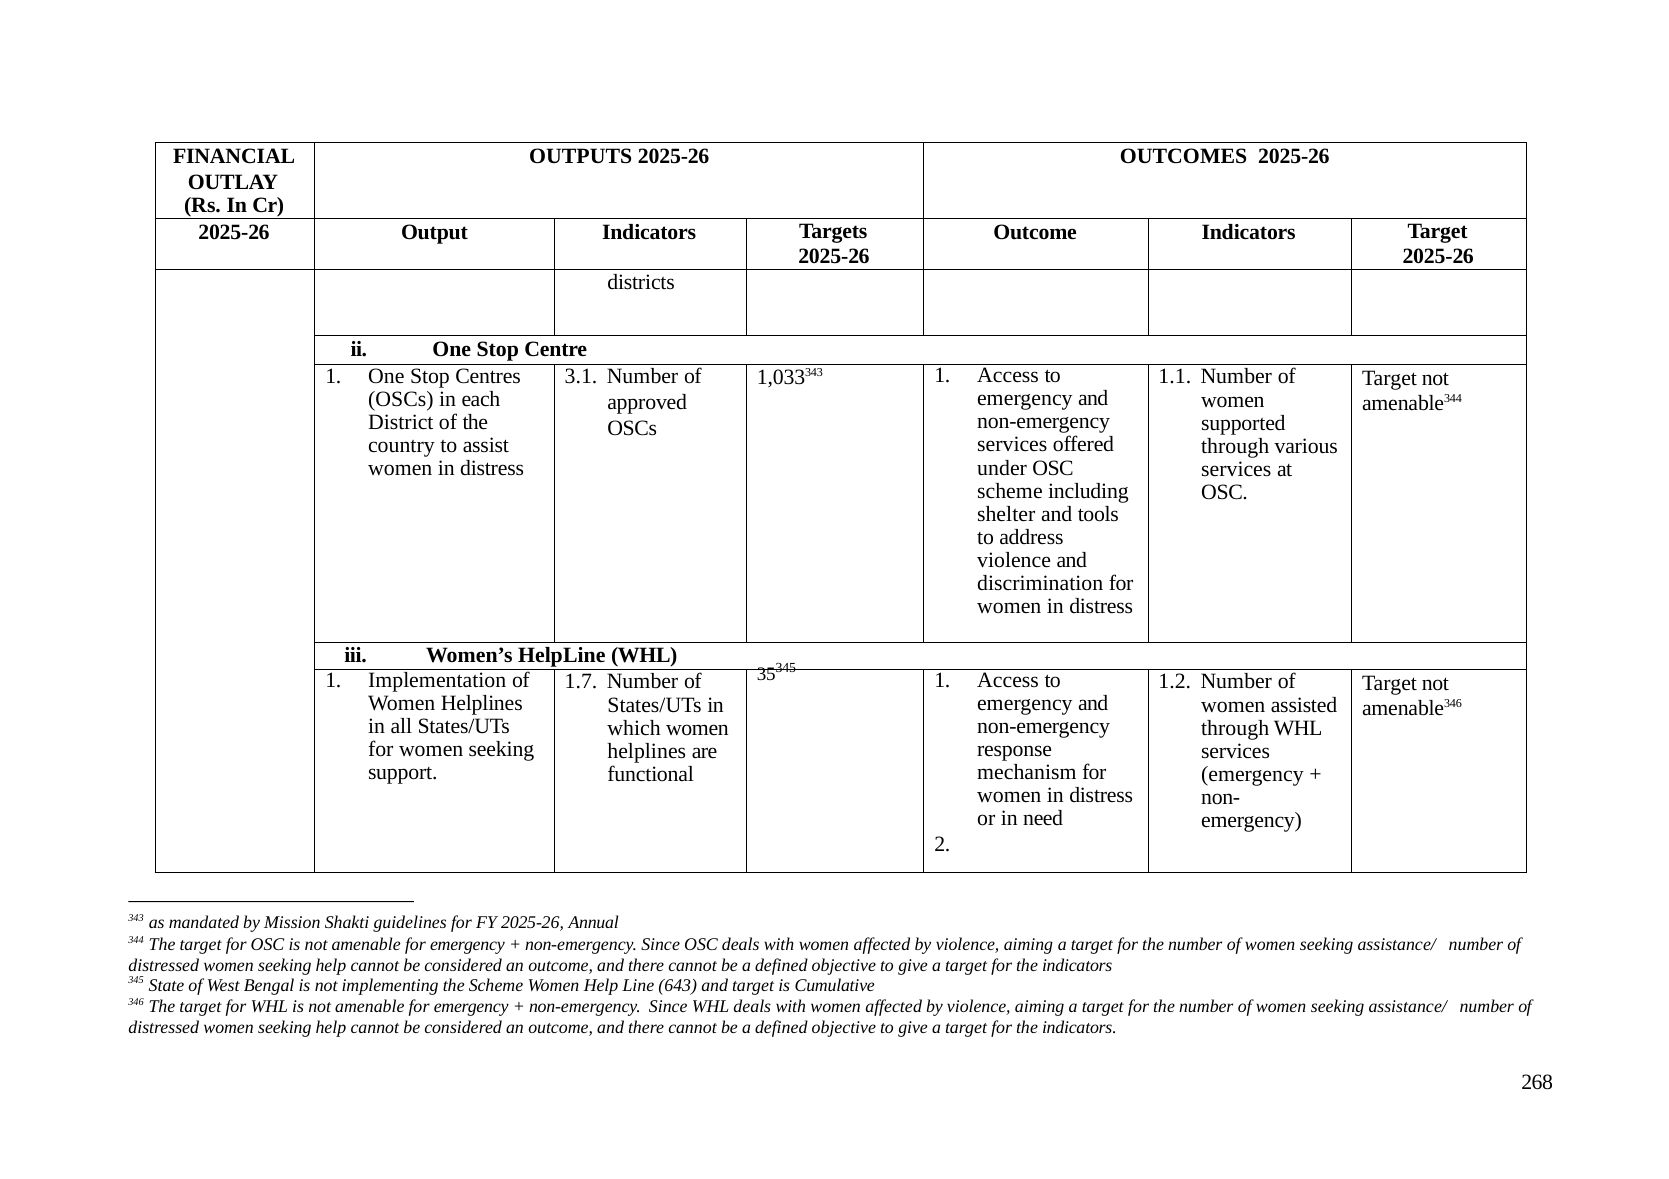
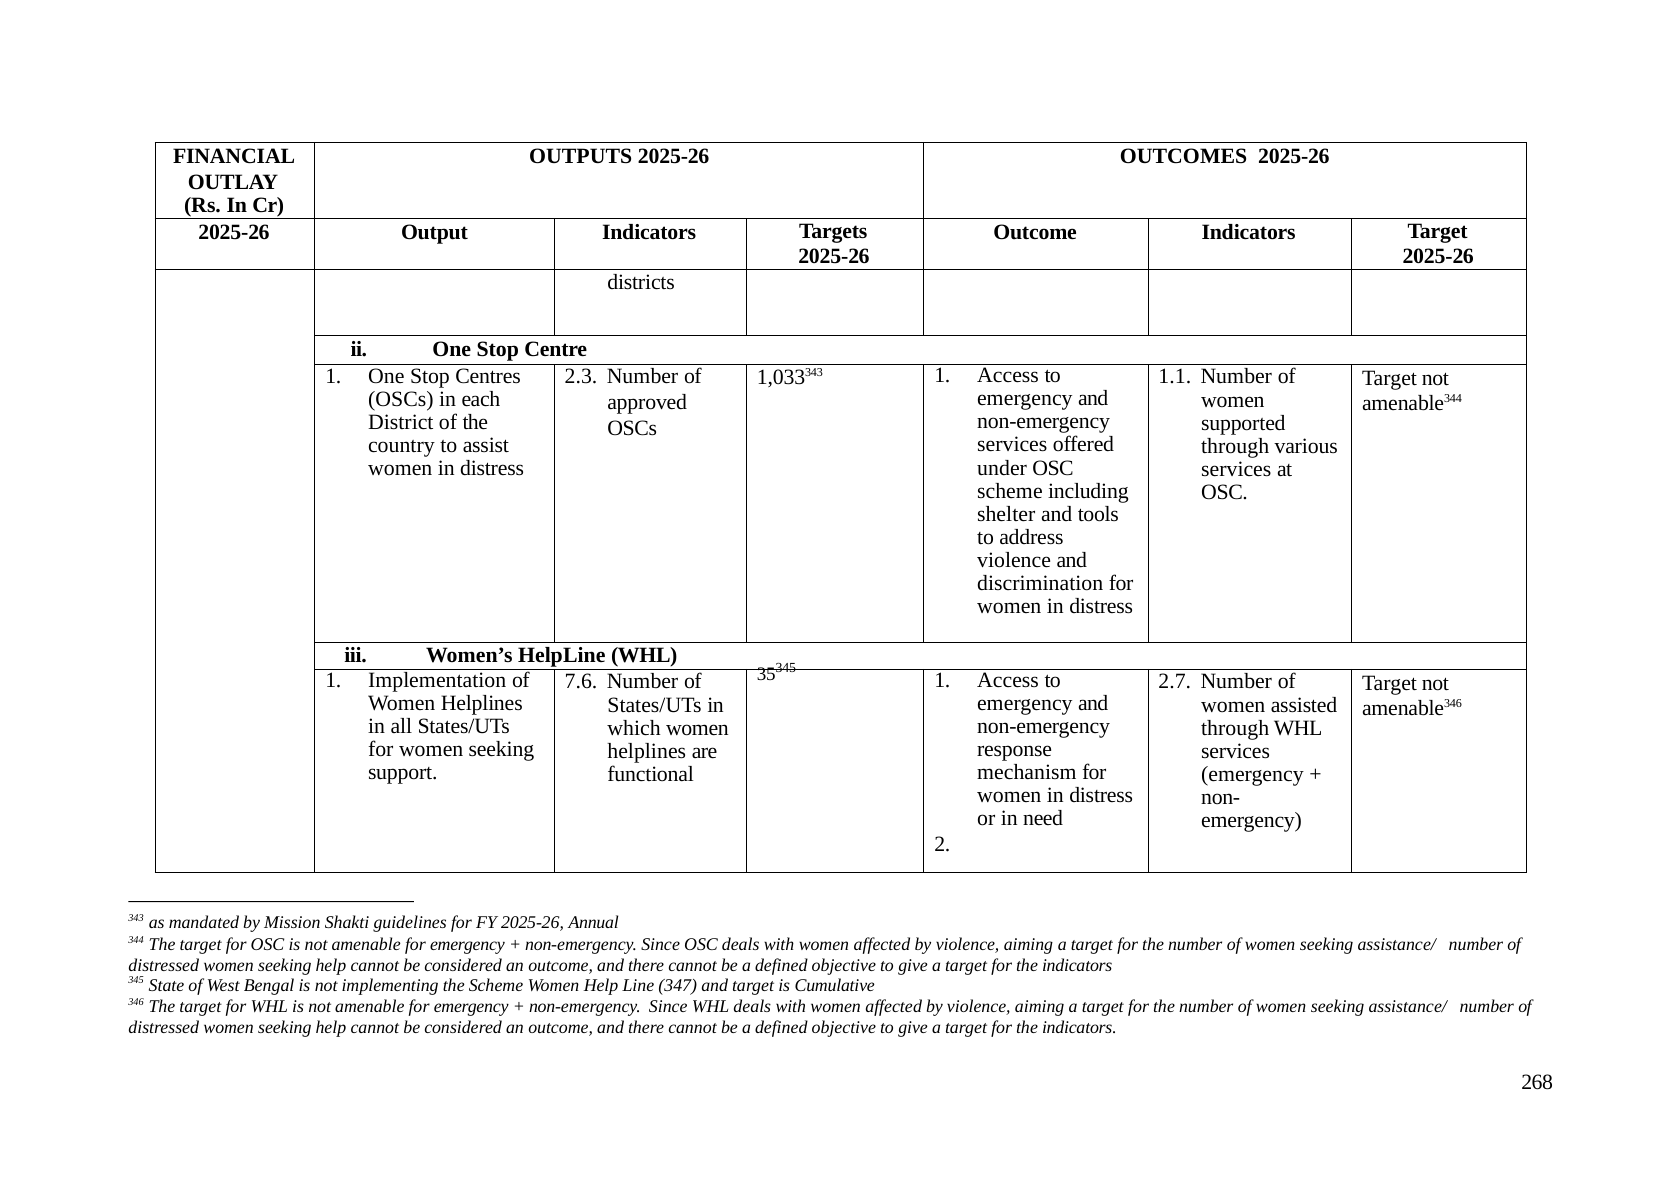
3.1: 3.1 -> 2.3
1.7: 1.7 -> 7.6
1.2: 1.2 -> 2.7
643: 643 -> 347
